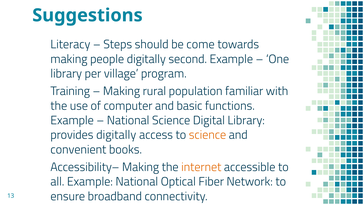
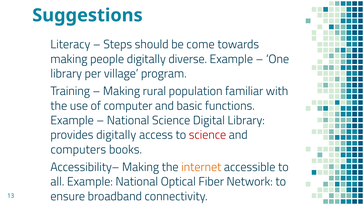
second: second -> diverse
science at (208, 135) colour: orange -> red
convenient: convenient -> computers
